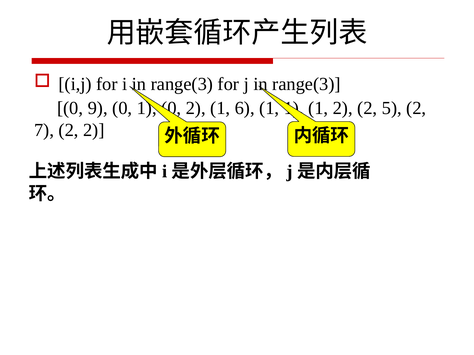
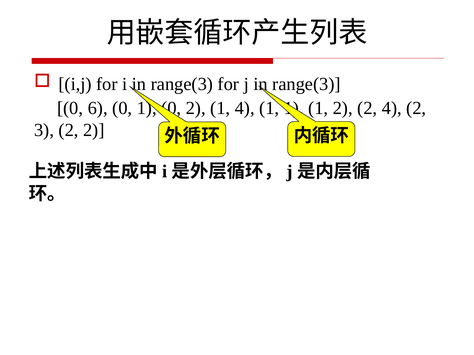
9: 9 -> 6
6 at (245, 108): 6 -> 4
2 5: 5 -> 4
7: 7 -> 3
